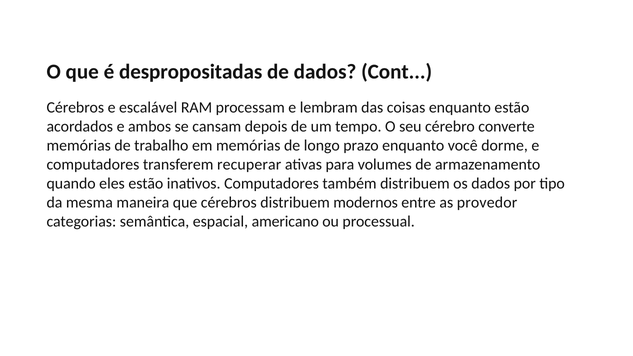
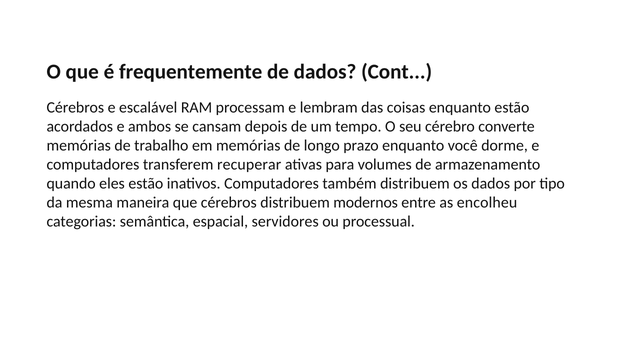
despropositadas: despropositadas -> frequentemente
provedor: provedor -> encolheu
americano: americano -> servidores
